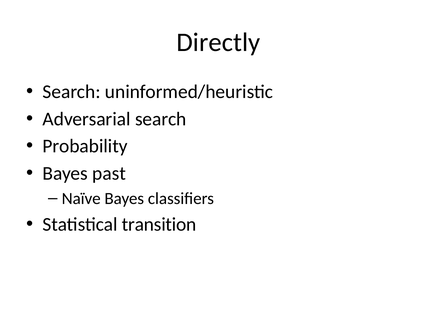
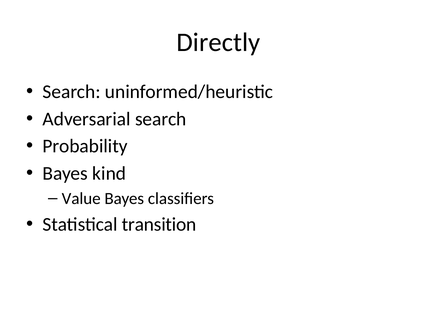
past: past -> kind
Naïve: Naïve -> Value
